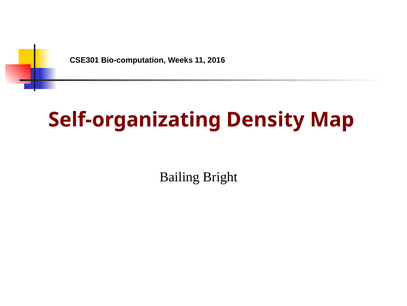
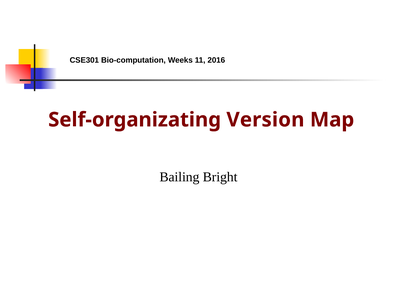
Density: Density -> Version
